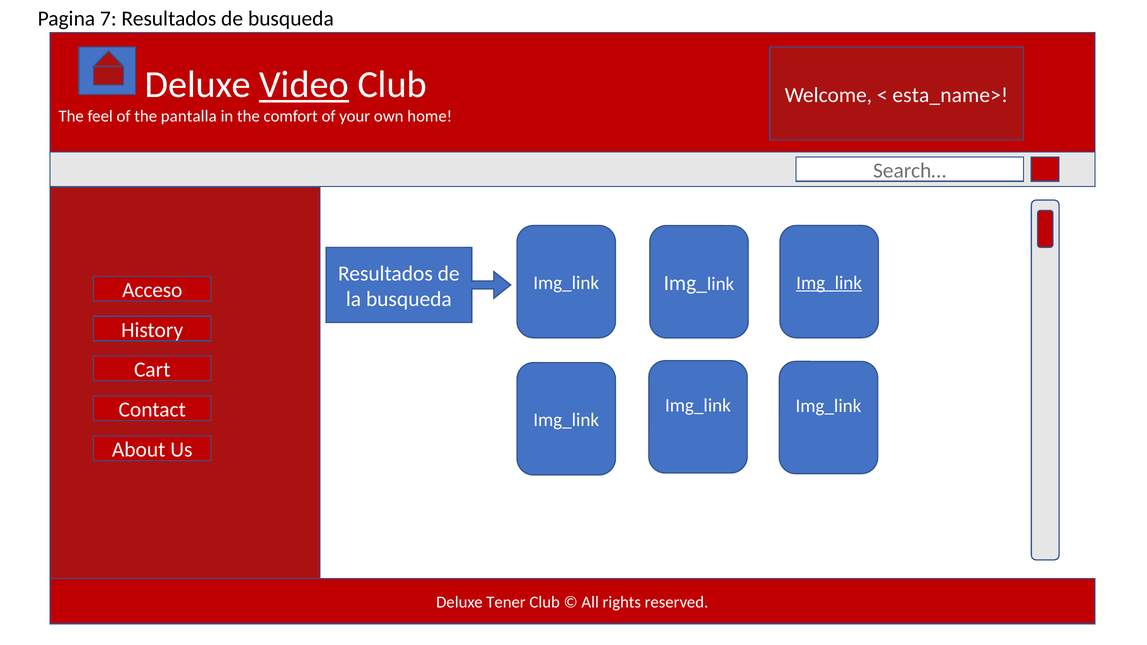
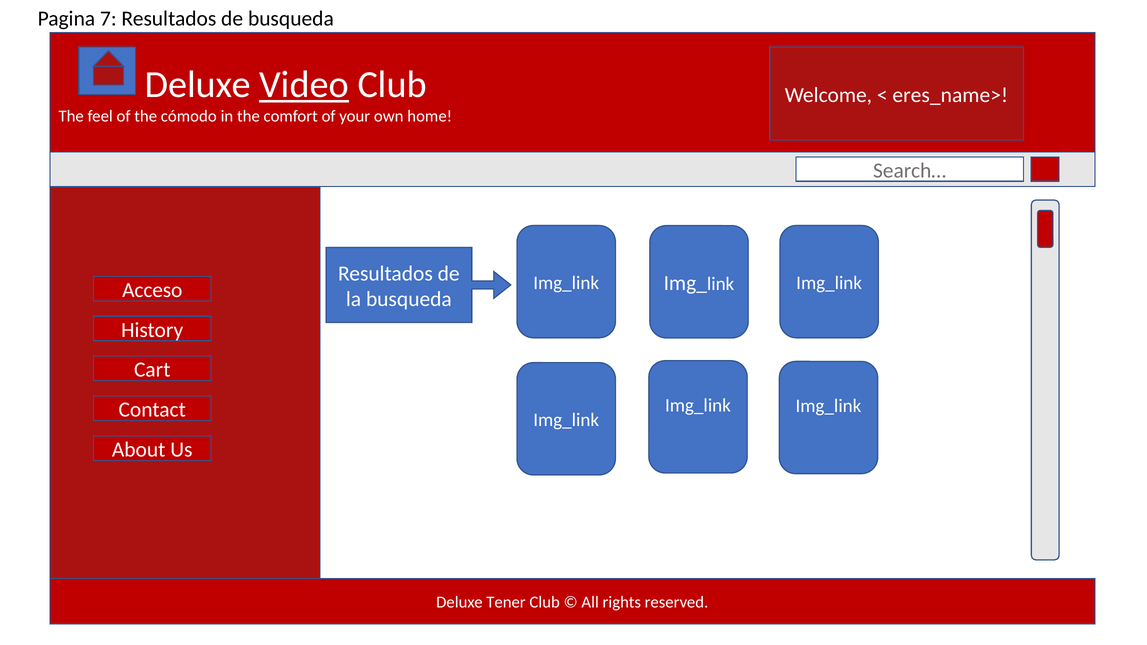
esta_name>: esta_name> -> eres_name>
pantalla: pantalla -> cómodo
Img_link at (829, 283) underline: present -> none
